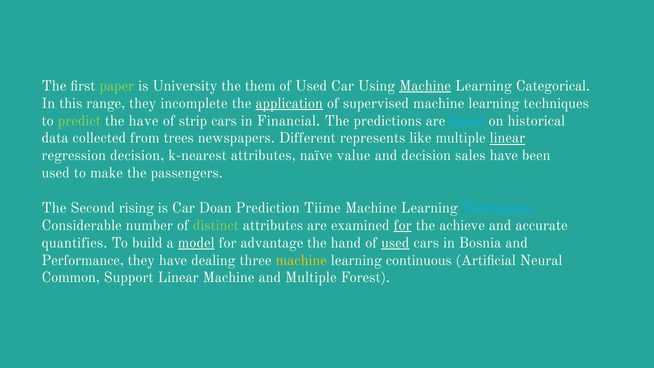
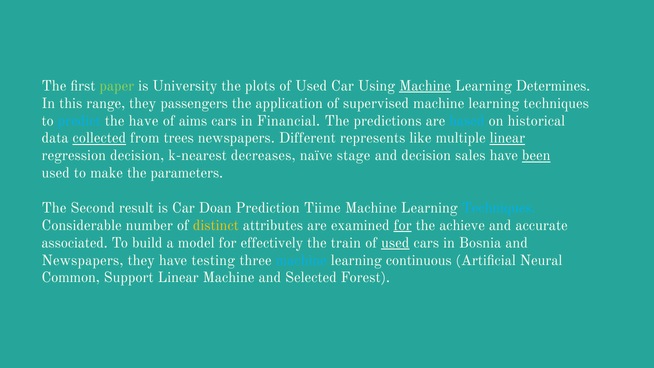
them: them -> plots
Categorical: Categorical -> Determines
incomplete: incomplete -> passengers
application underline: present -> none
predict colour: light green -> light blue
strip: strip -> aims
collected underline: none -> present
k-nearest attributes: attributes -> decreases
value: value -> stage
been underline: none -> present
passengers: passengers -> parameters
rising: rising -> result
distinct colour: light green -> yellow
quantifies: quantifies -> associated
model underline: present -> none
advantage: advantage -> effectively
hand: hand -> train
Performance at (83, 260): Performance -> Newspapers
dealing: dealing -> testing
machine at (301, 260) colour: yellow -> light blue
and Multiple: Multiple -> Selected
